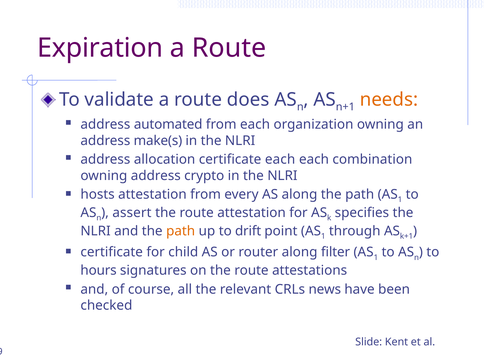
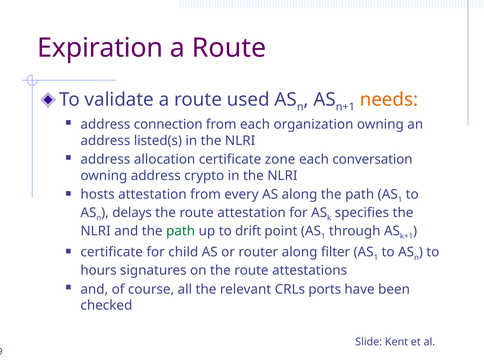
does: does -> used
automated: automated -> connection
make(s: make(s -> listed(s
certificate each: each -> zone
combination: combination -> conversation
assert: assert -> delays
path at (181, 231) colour: orange -> green
news: news -> ports
